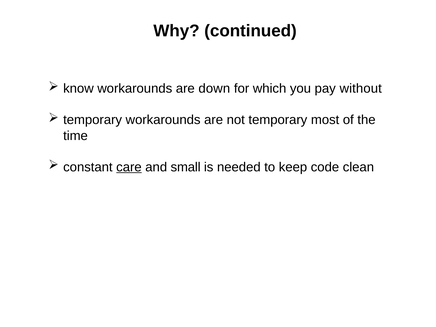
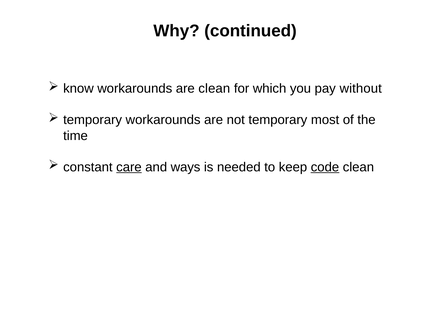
are down: down -> clean
small: small -> ways
code underline: none -> present
